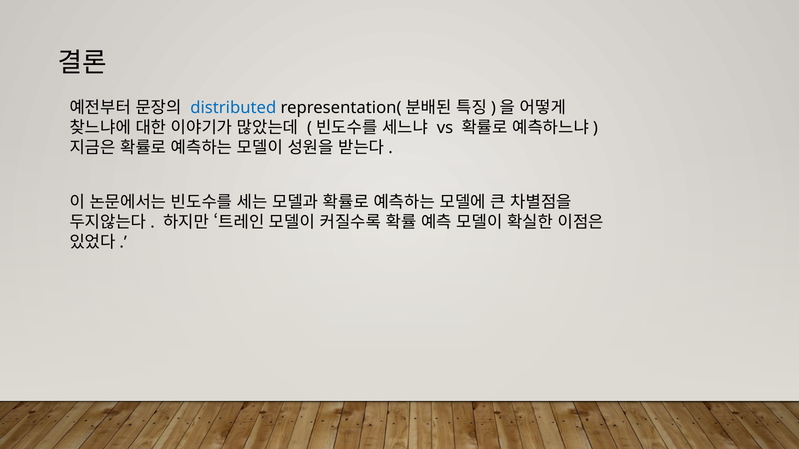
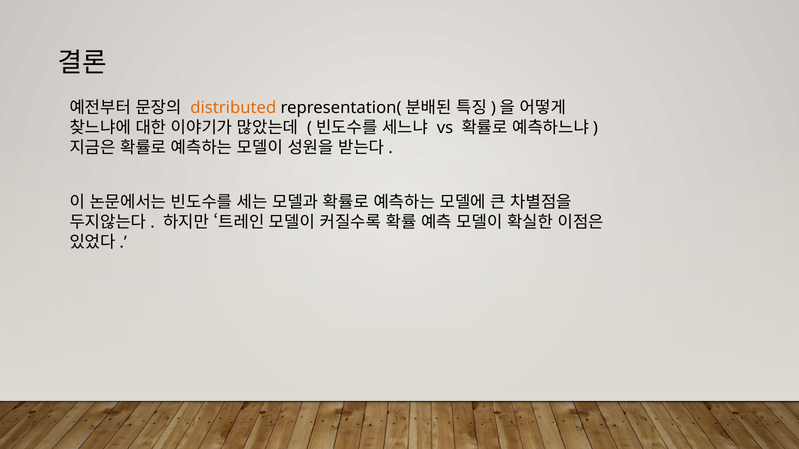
distributed colour: blue -> orange
